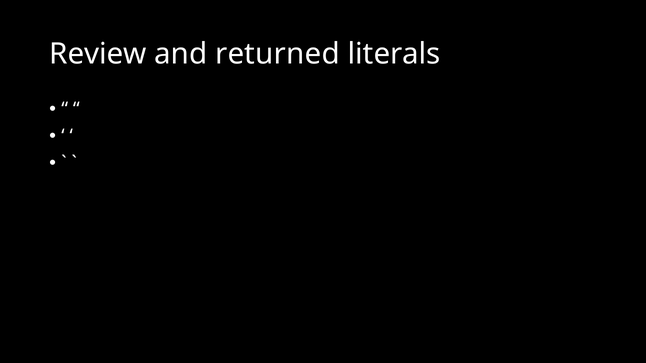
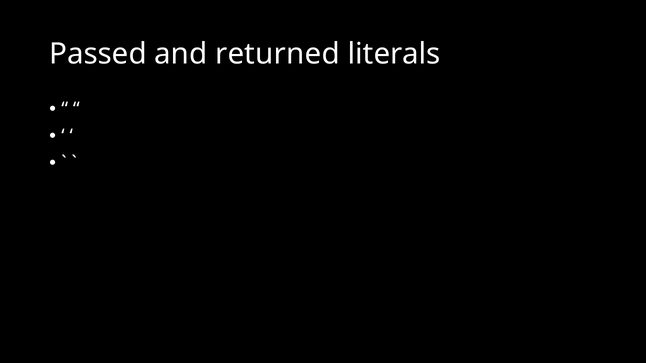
Review: Review -> Passed
